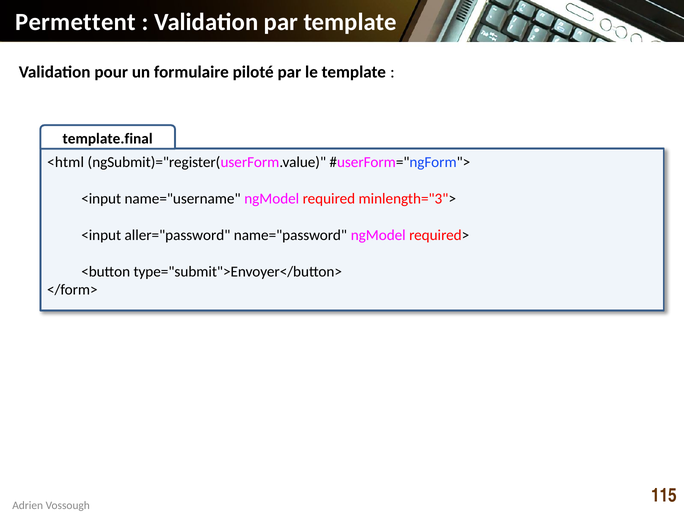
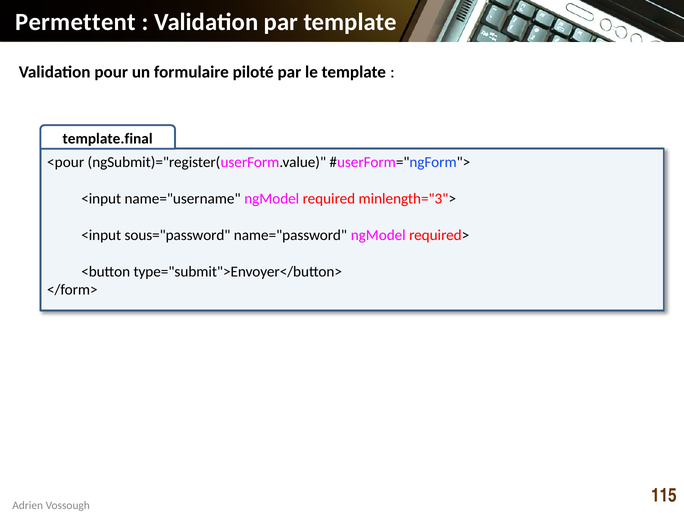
<html: <html -> <pour
aller="password: aller="password -> sous="password
